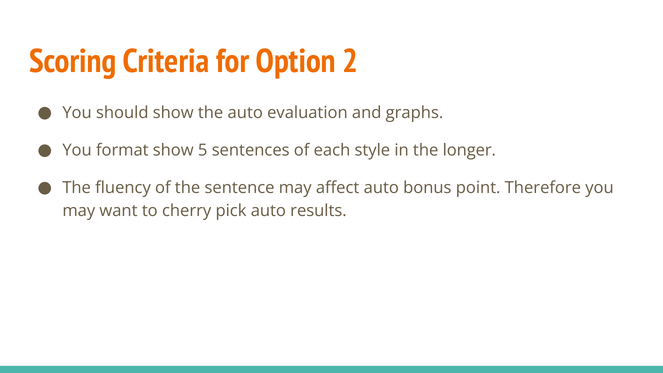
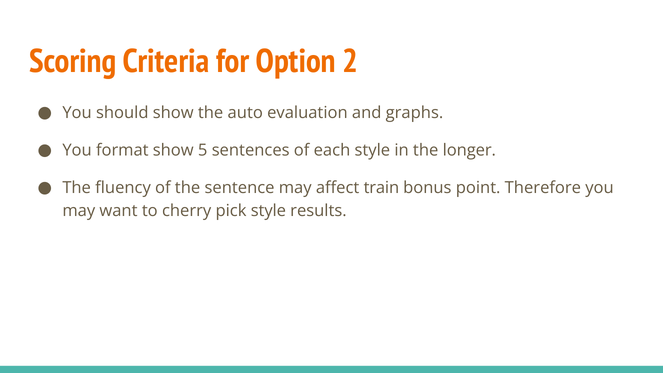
affect auto: auto -> train
pick auto: auto -> style
